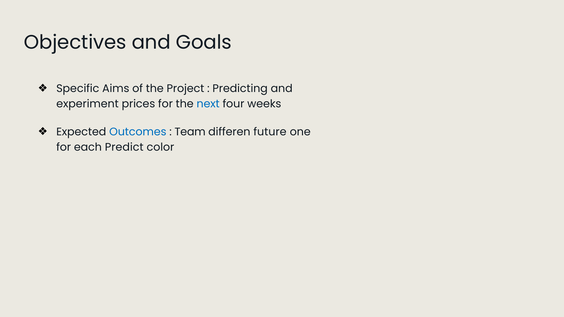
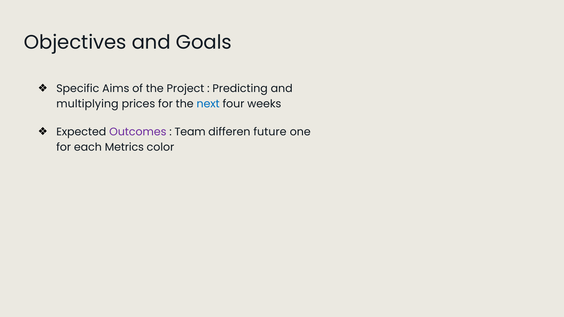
experiment: experiment -> multiplying
Outcomes colour: blue -> purple
Predict: Predict -> Metrics
